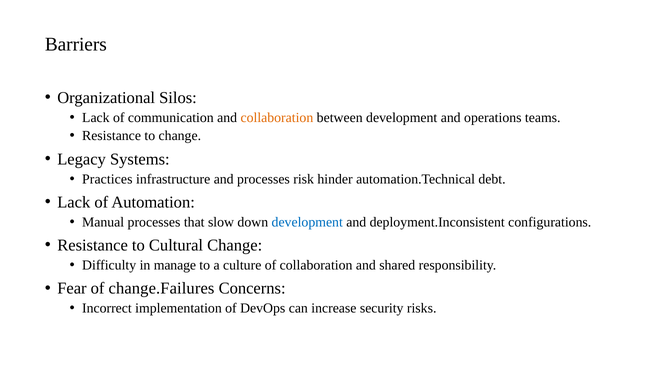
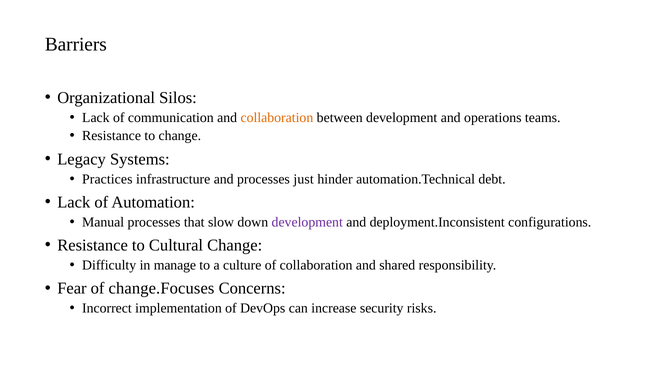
risk: risk -> just
development at (307, 222) colour: blue -> purple
change.Failures: change.Failures -> change.Focuses
